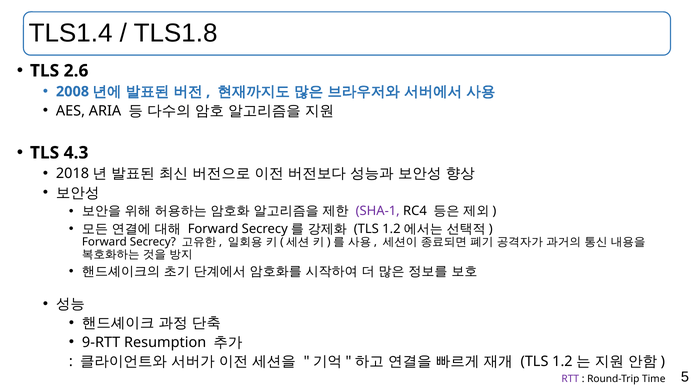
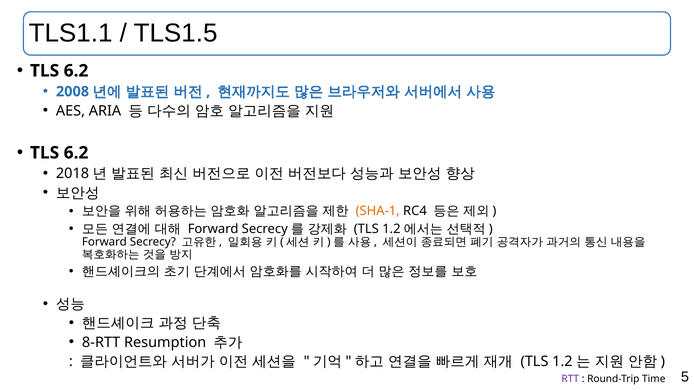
TLS1.4: TLS1.4 -> TLS1.1
TLS1.8: TLS1.8 -> TLS1.5
2.6 at (76, 71): 2.6 -> 6.2
4.3 at (76, 153): 4.3 -> 6.2
SHA-1 colour: purple -> orange
9-RTT: 9-RTT -> 8-RTT
